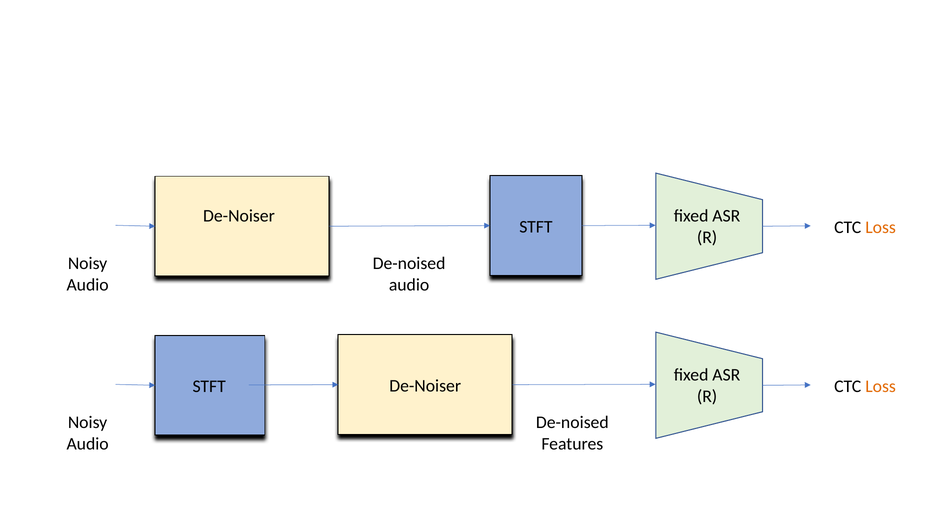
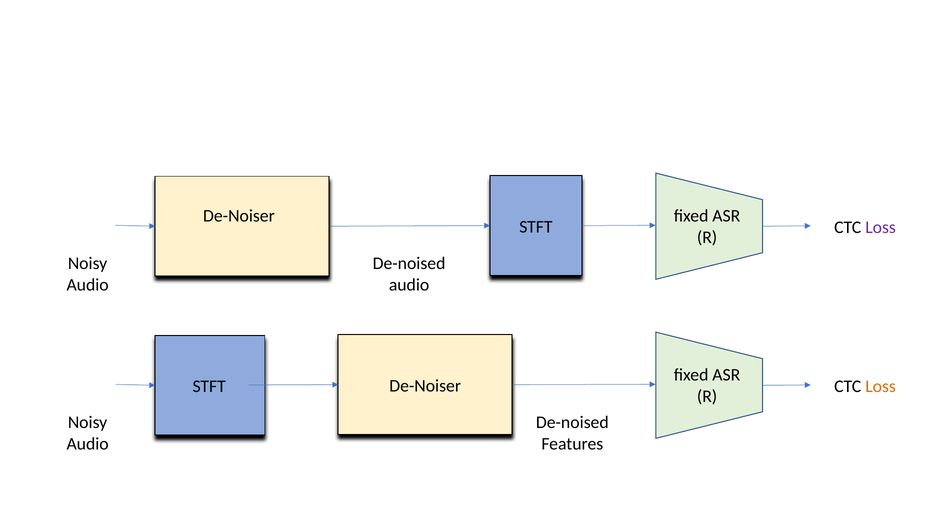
Loss at (881, 227) colour: orange -> purple
